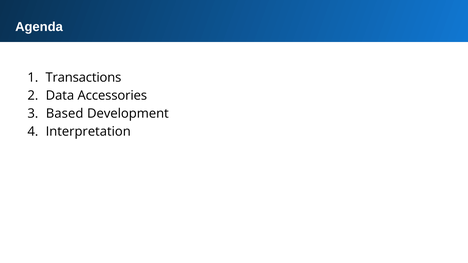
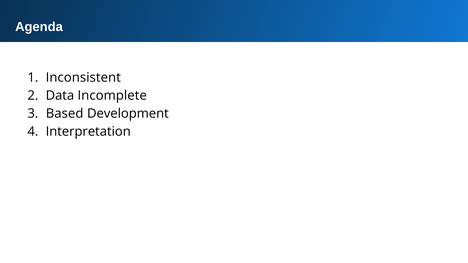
Transactions: Transactions -> Inconsistent
Accessories: Accessories -> Incomplete
